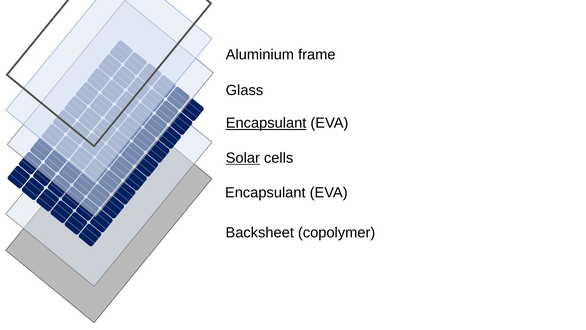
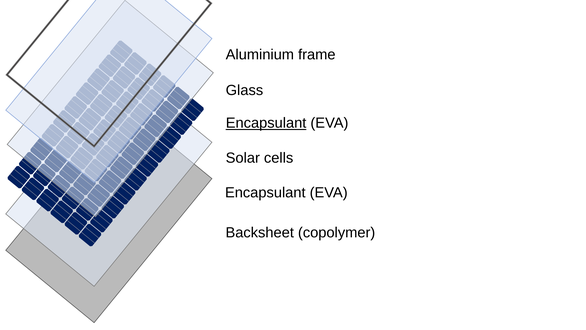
Solar underline: present -> none
